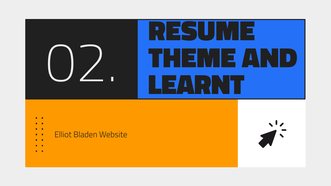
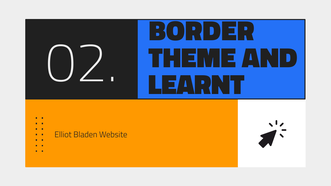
RESUME: RESUME -> BORDER
